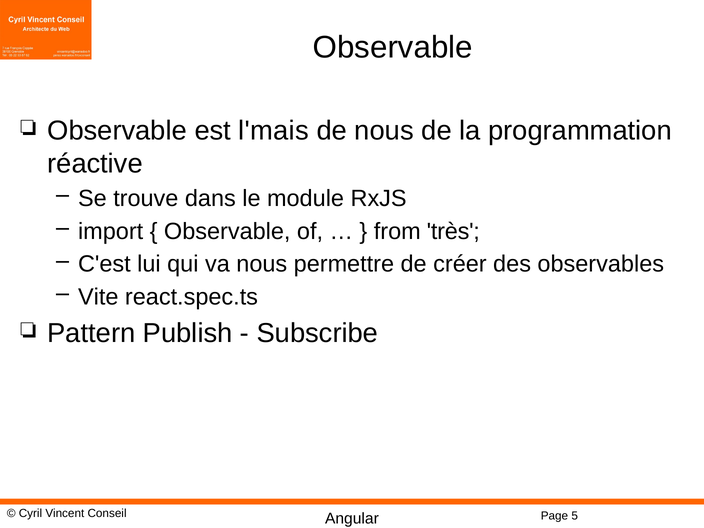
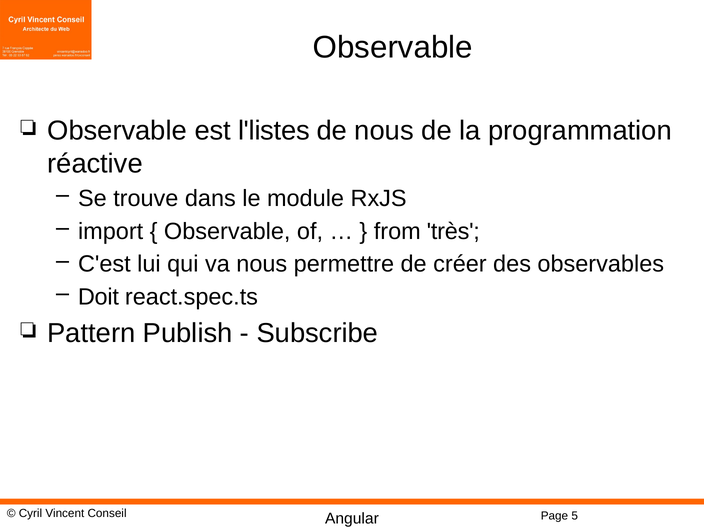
l'mais: l'mais -> l'listes
Vite: Vite -> Doit
